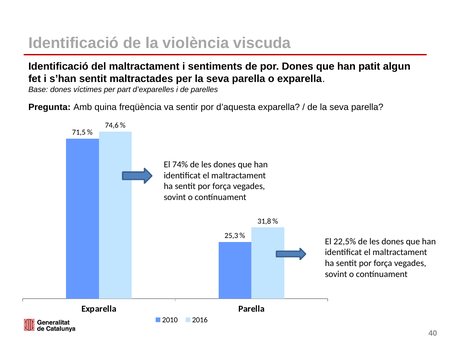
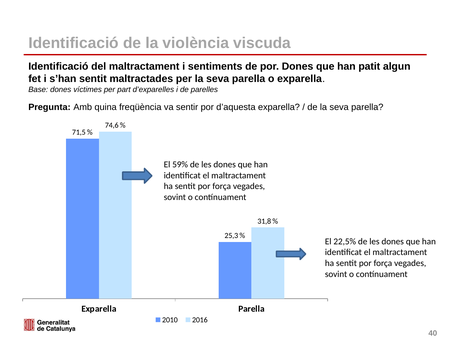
74%: 74% -> 59%
